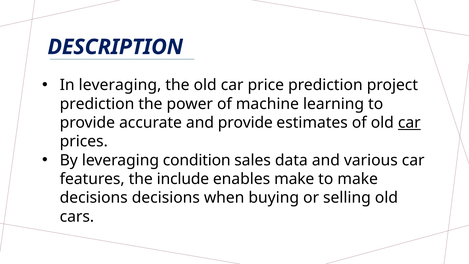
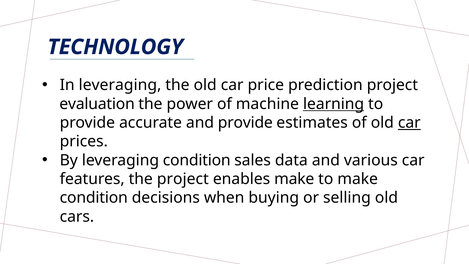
DESCRIPTION: DESCRIPTION -> TECHNOLOGY
prediction at (97, 104): prediction -> evaluation
learning underline: none -> present
the include: include -> project
decisions at (94, 198): decisions -> condition
